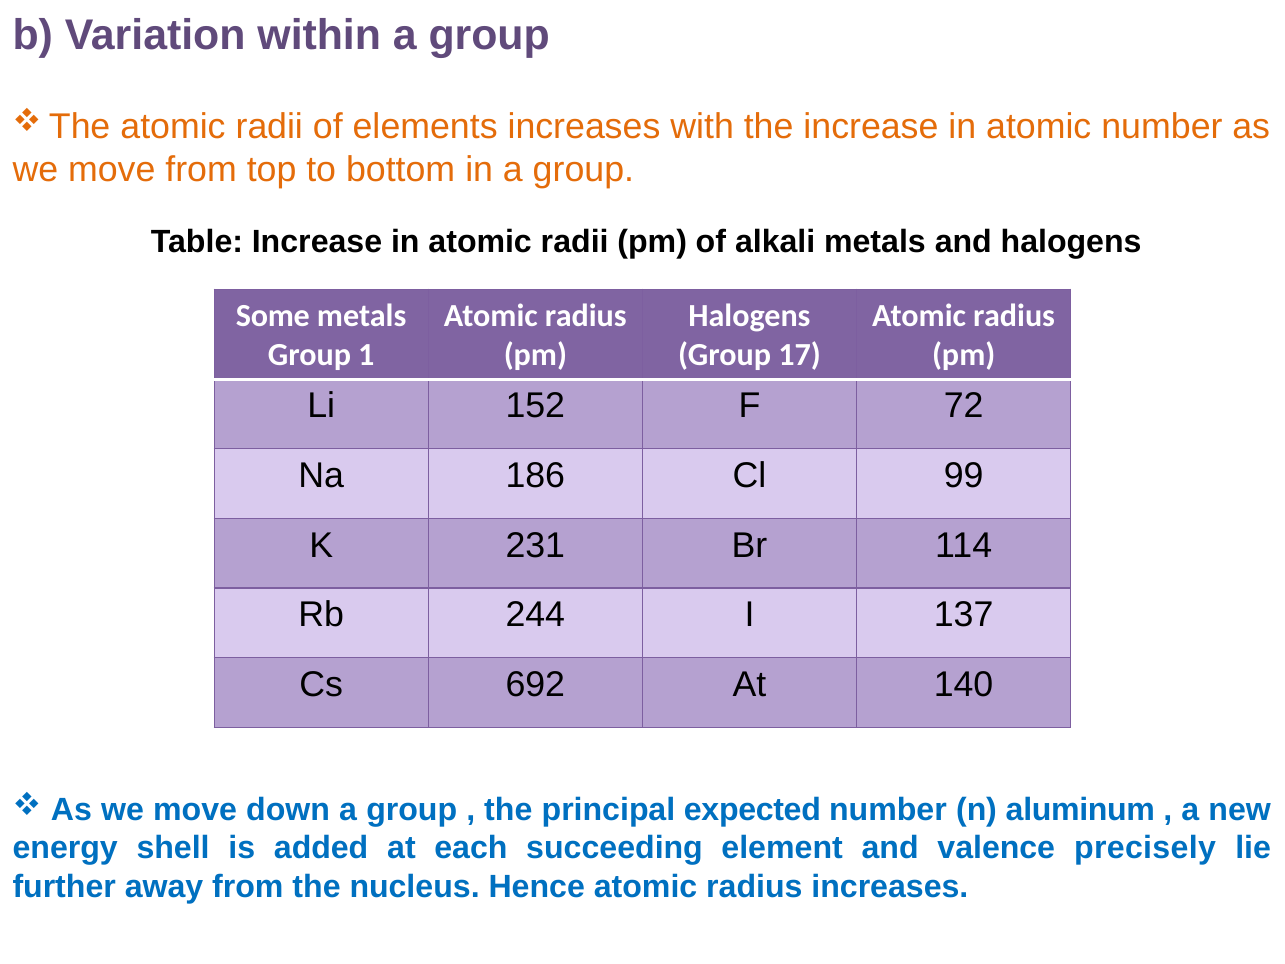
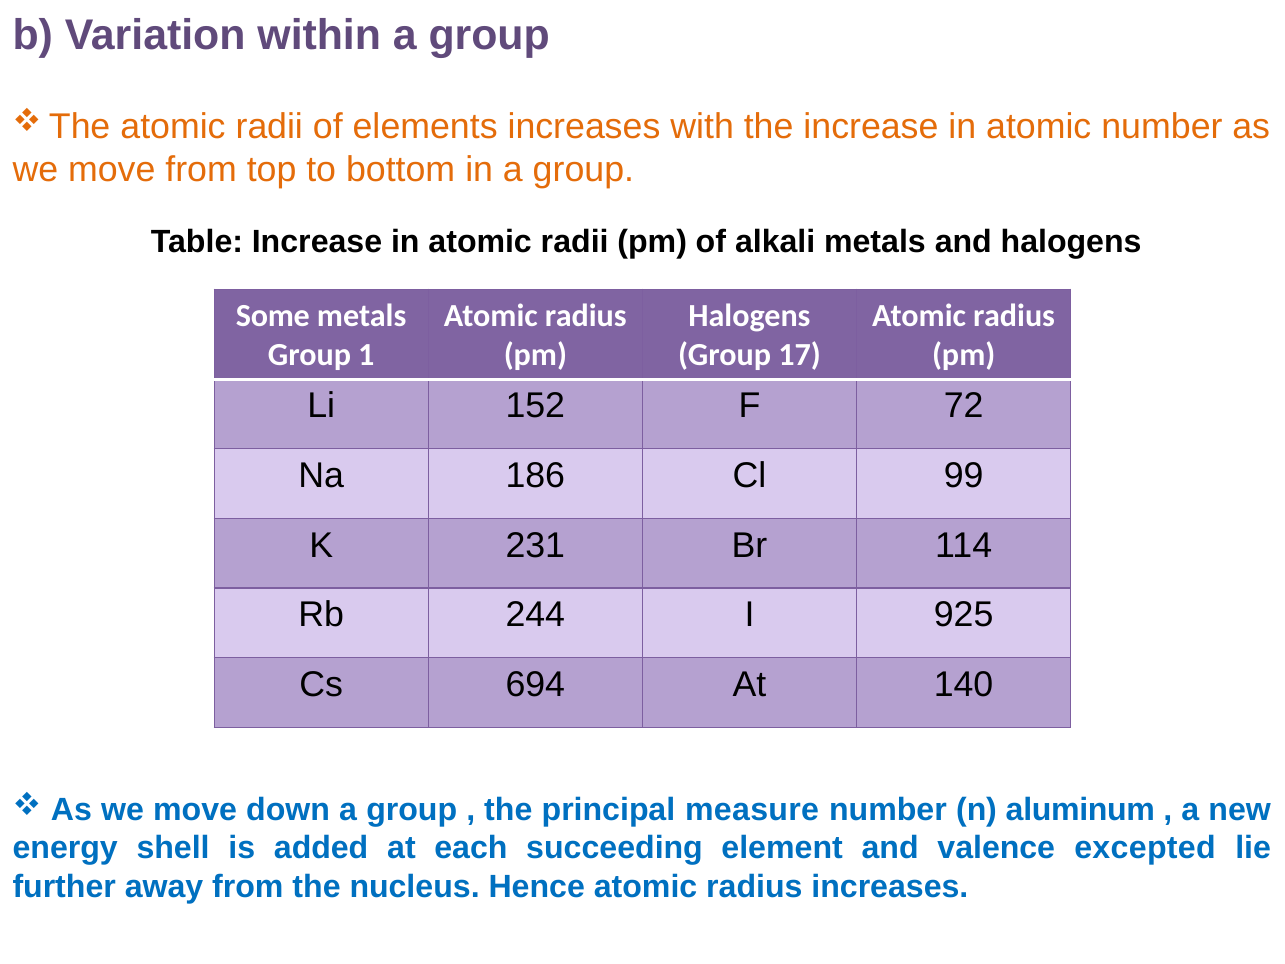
137: 137 -> 925
692: 692 -> 694
expected: expected -> measure
precisely: precisely -> excepted
